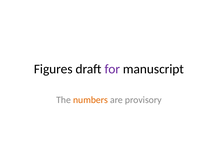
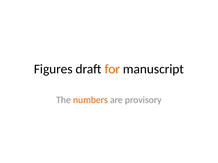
for colour: purple -> orange
